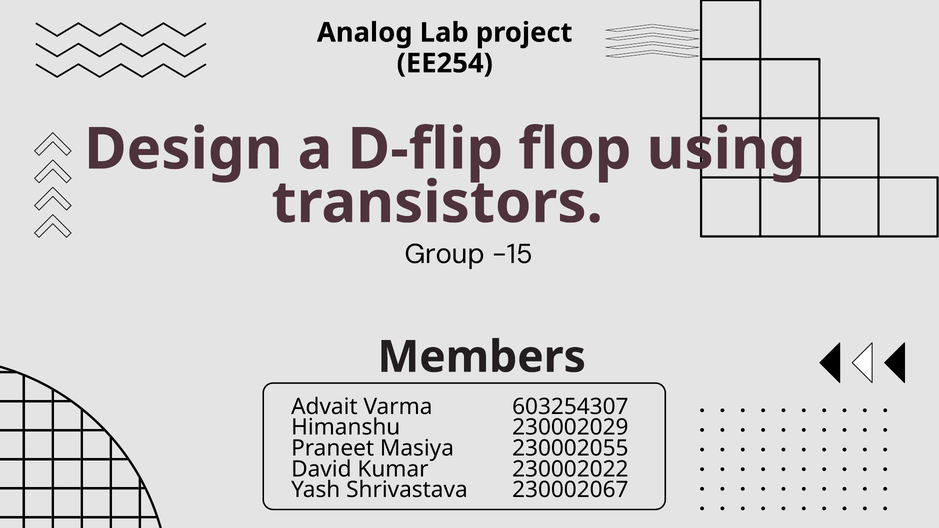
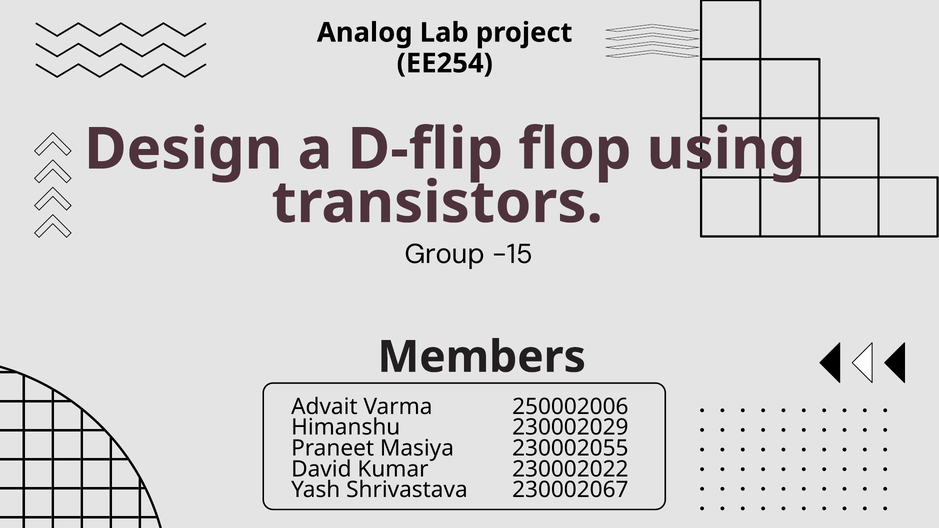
603254307: 603254307 -> 250002006
